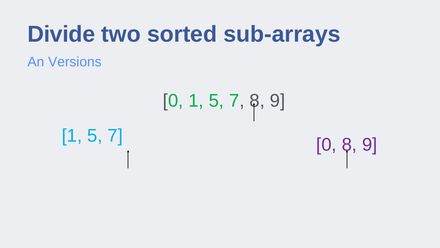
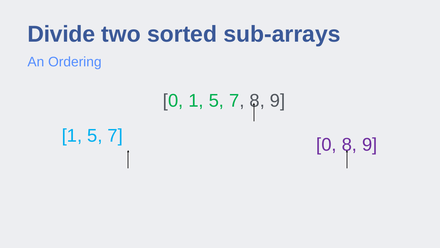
Versions: Versions -> Ordering
